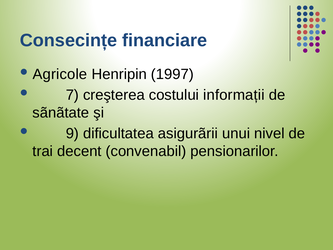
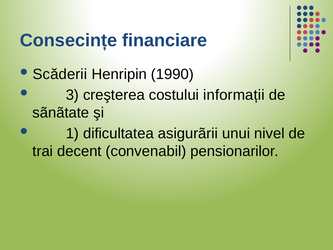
Agricole: Agricole -> Scăderii
1997: 1997 -> 1990
7: 7 -> 3
9: 9 -> 1
